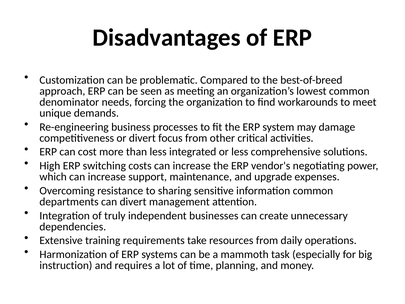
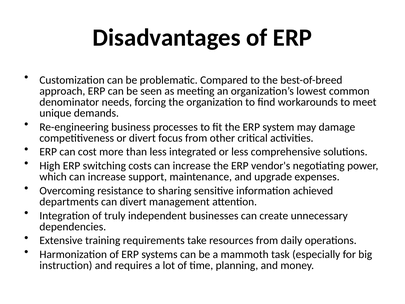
information common: common -> achieved
